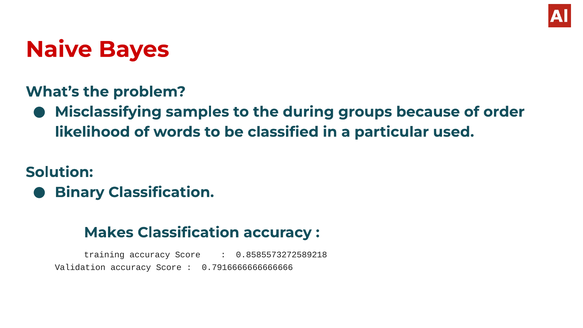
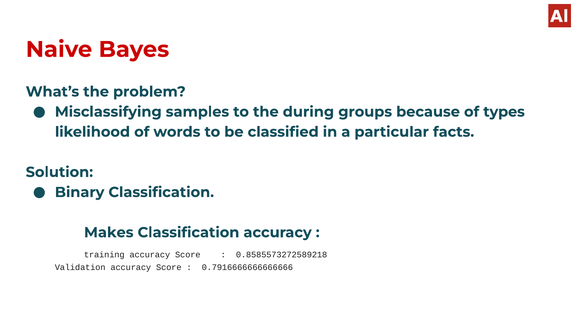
order: order -> types
used: used -> facts
